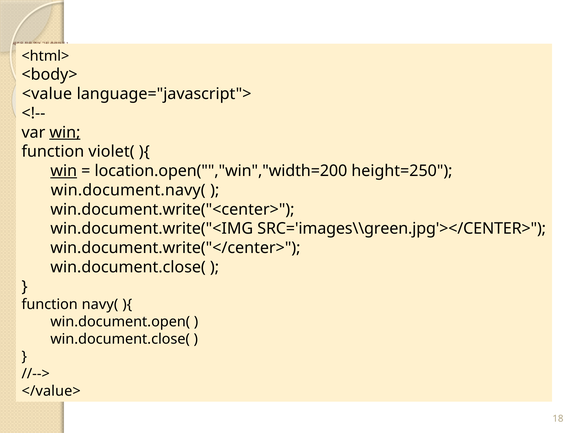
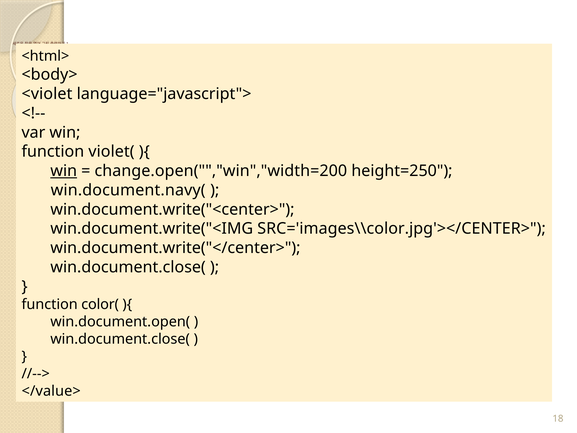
<value: <value -> <violet
win at (65, 132) underline: present -> none
location.open("","win","width=200: location.open("","win","width=200 -> change.open("","win","width=200
SRC='images\\green.jpg'></CENTER>: SRC='images\\green.jpg'></CENTER> -> SRC='images\\color.jpg'></CENTER>
navy(: navy( -> color(
